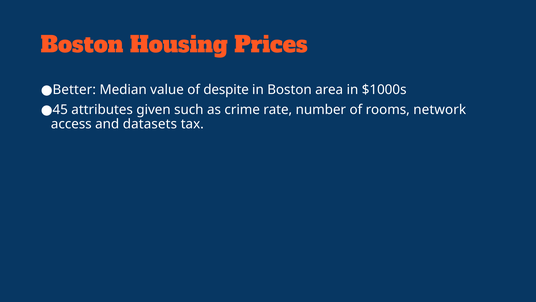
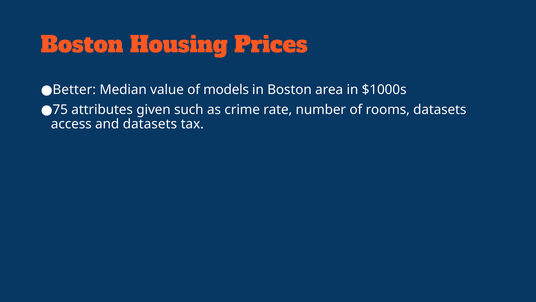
despite: despite -> models
45: 45 -> 75
rooms network: network -> datasets
